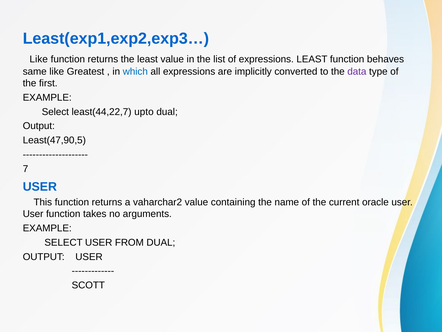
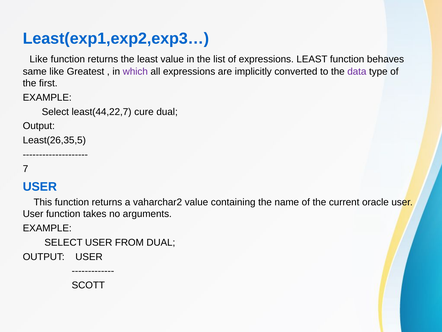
which colour: blue -> purple
upto: upto -> cure
Least(47,90,5: Least(47,90,5 -> Least(26,35,5
